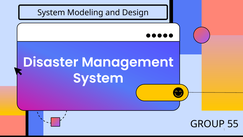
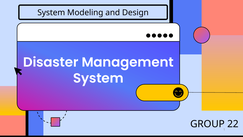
55: 55 -> 22
